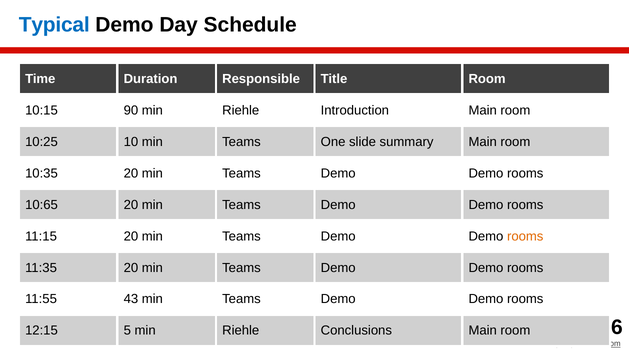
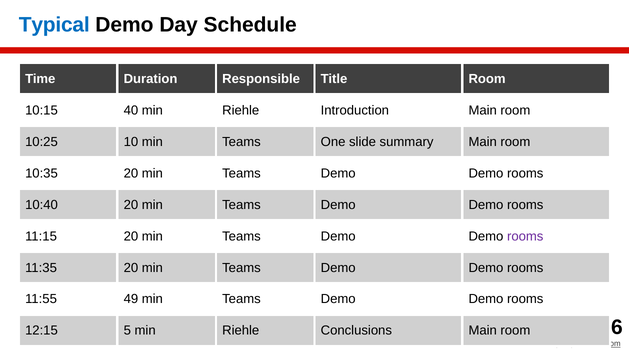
90: 90 -> 40
10:65: 10:65 -> 10:40
rooms at (525, 236) colour: orange -> purple
43: 43 -> 49
